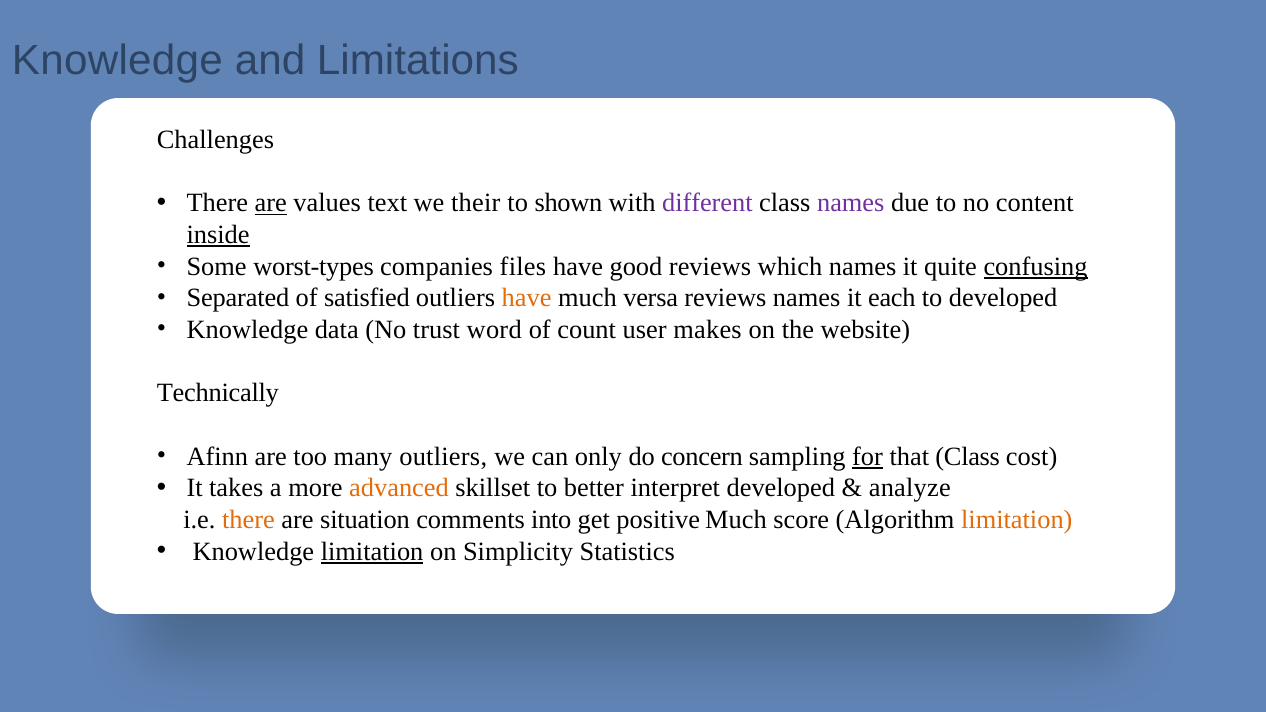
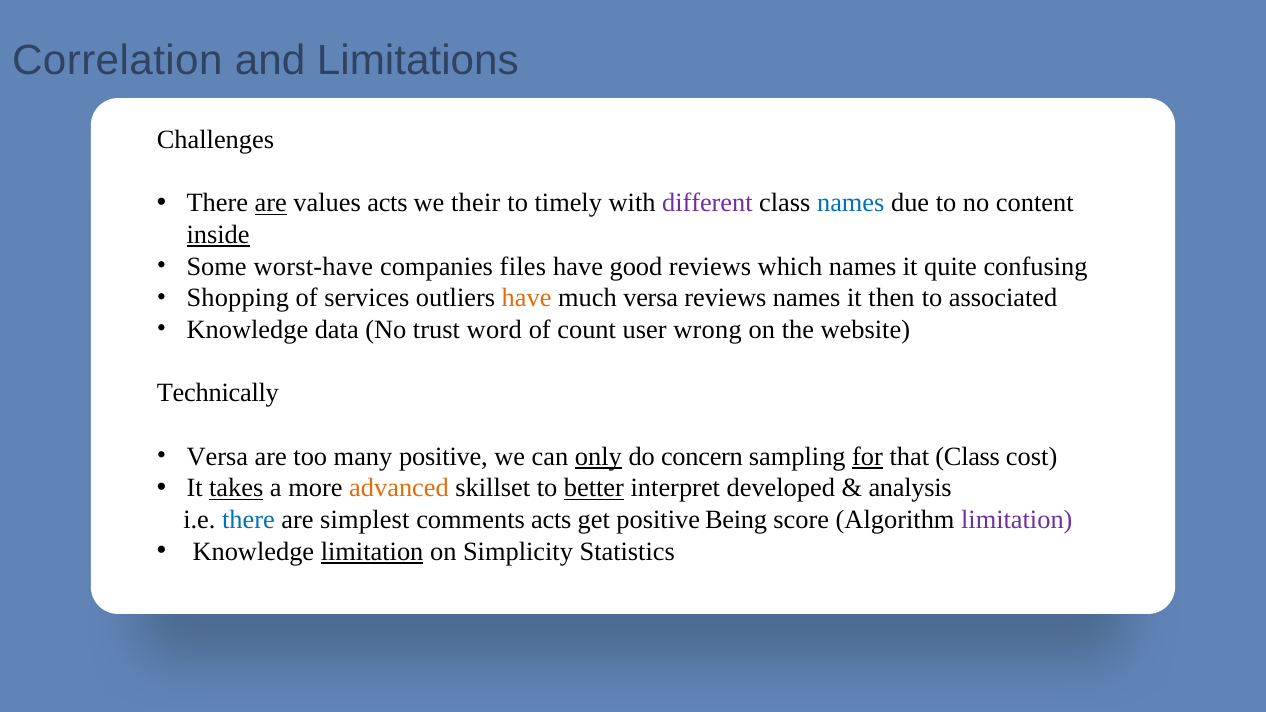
Knowledge at (117, 61): Knowledge -> Correlation
values text: text -> acts
shown: shown -> timely
names at (851, 203) colour: purple -> blue
worst-types: worst-types -> worst-have
confusing underline: present -> none
Separated: Separated -> Shopping
satisfied: satisfied -> services
each: each -> then
to developed: developed -> associated
makes: makes -> wrong
Afinn at (217, 457): Afinn -> Versa
many outliers: outliers -> positive
only underline: none -> present
takes underline: none -> present
better underline: none -> present
analyze: analyze -> analysis
there at (248, 520) colour: orange -> blue
situation: situation -> simplest
comments into: into -> acts
positive Much: Much -> Being
limitation at (1017, 520) colour: orange -> purple
